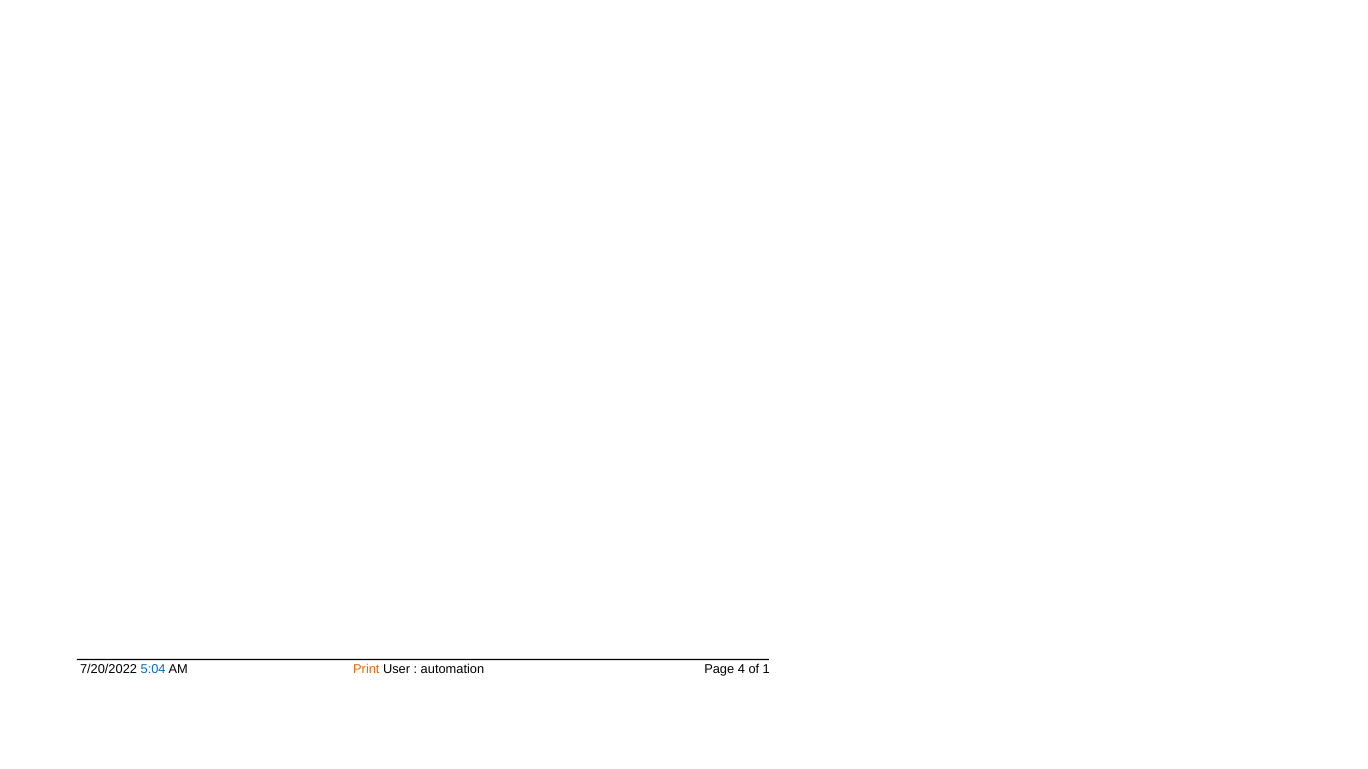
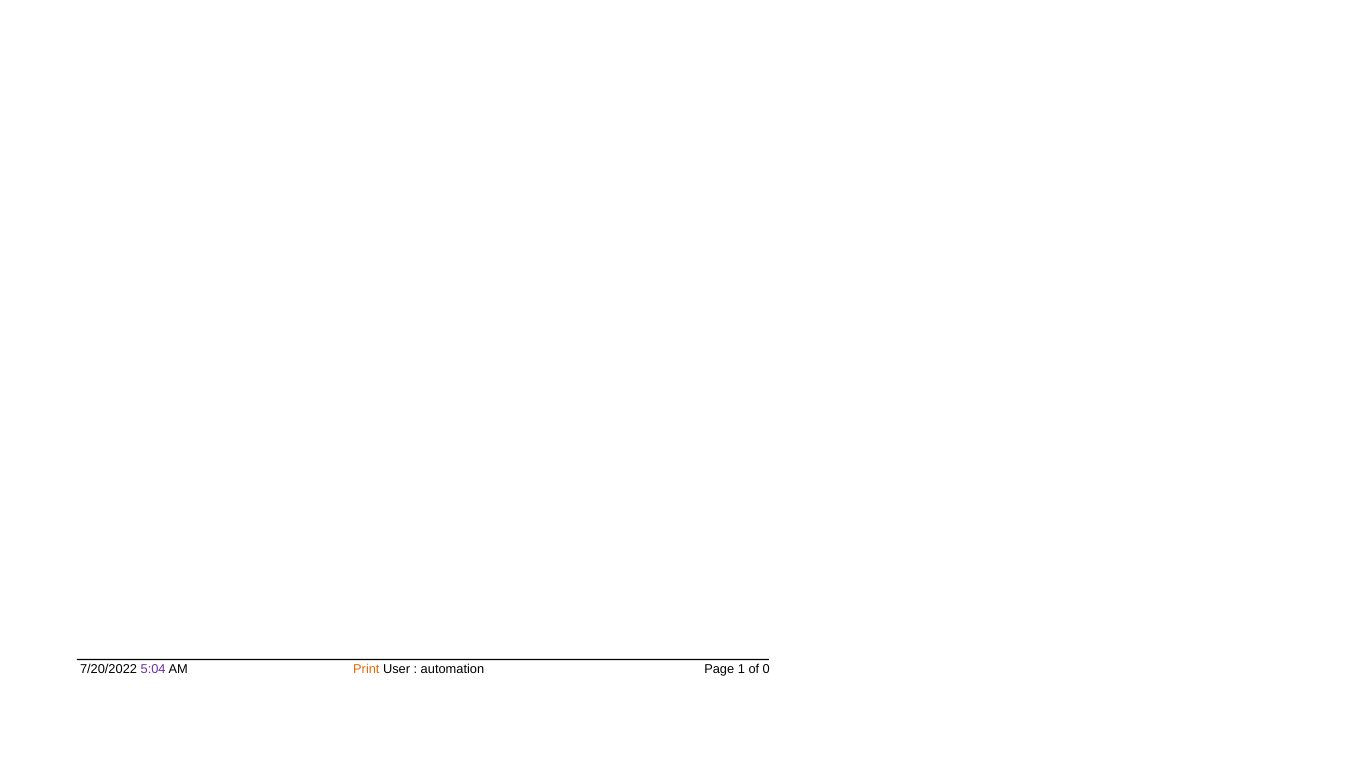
5:04 colour: blue -> purple
4: 4 -> 1
1: 1 -> 0
